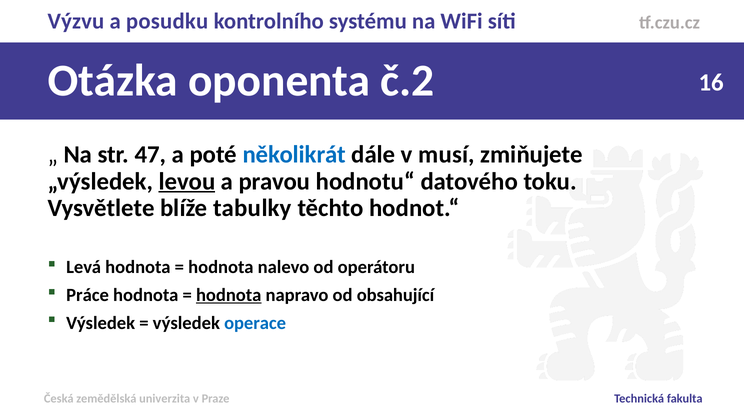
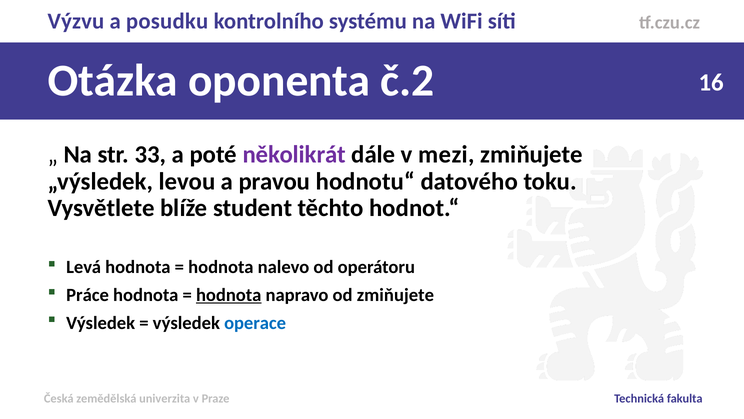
47: 47 -> 33
několikrát colour: blue -> purple
musí: musí -> mezi
levou underline: present -> none
tabulky: tabulky -> student
od obsahující: obsahující -> zmiňujete
